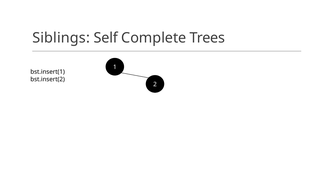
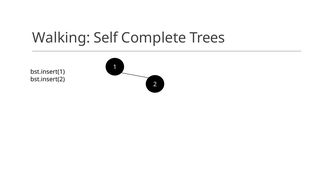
Siblings: Siblings -> Walking
